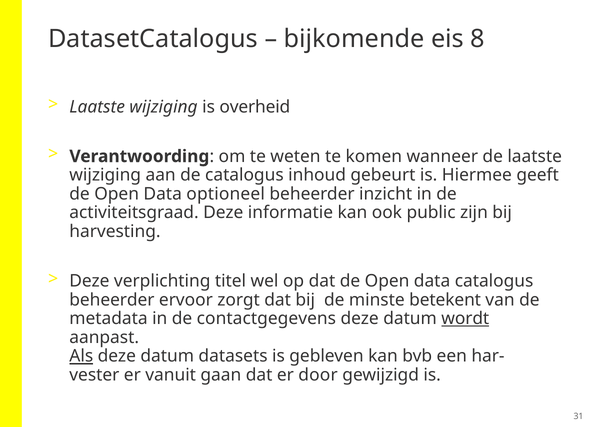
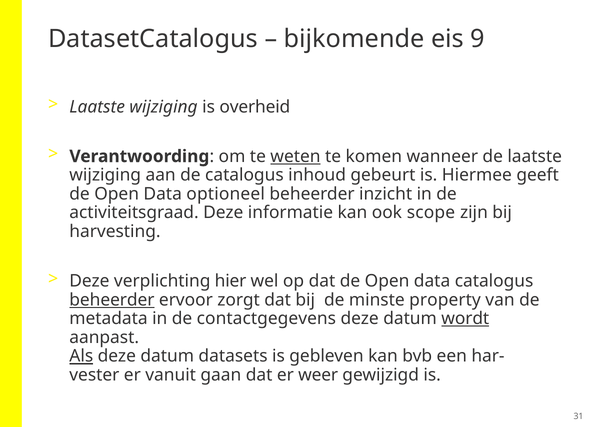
8: 8 -> 9
weten underline: none -> present
public: public -> scope
titel: titel -> hier
beheerder at (112, 300) underline: none -> present
betekent: betekent -> property
door: door -> weer
